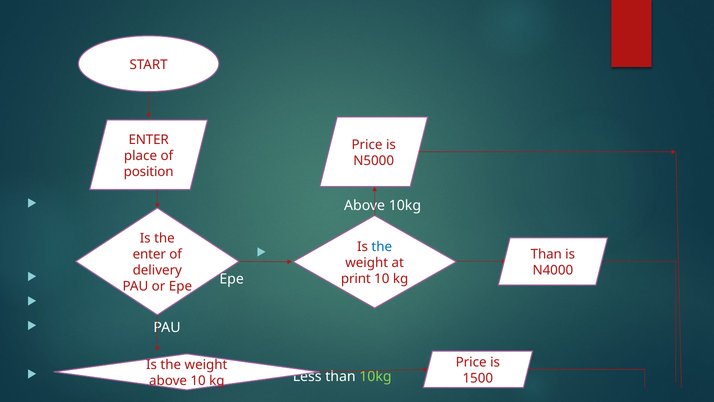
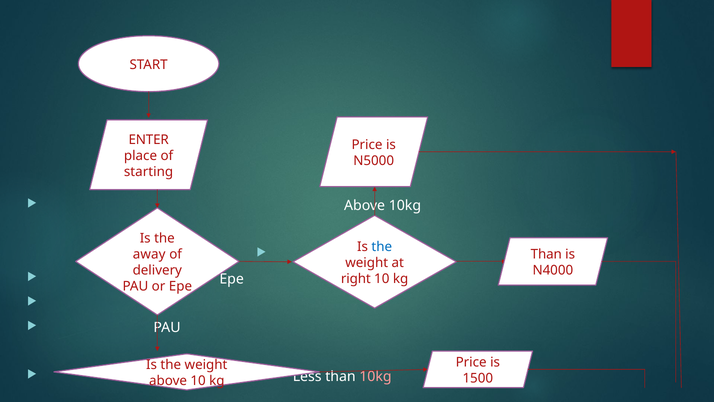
position: position -> starting
enter at (149, 254): enter -> away
print: print -> right
10kg at (375, 376) colour: light green -> pink
